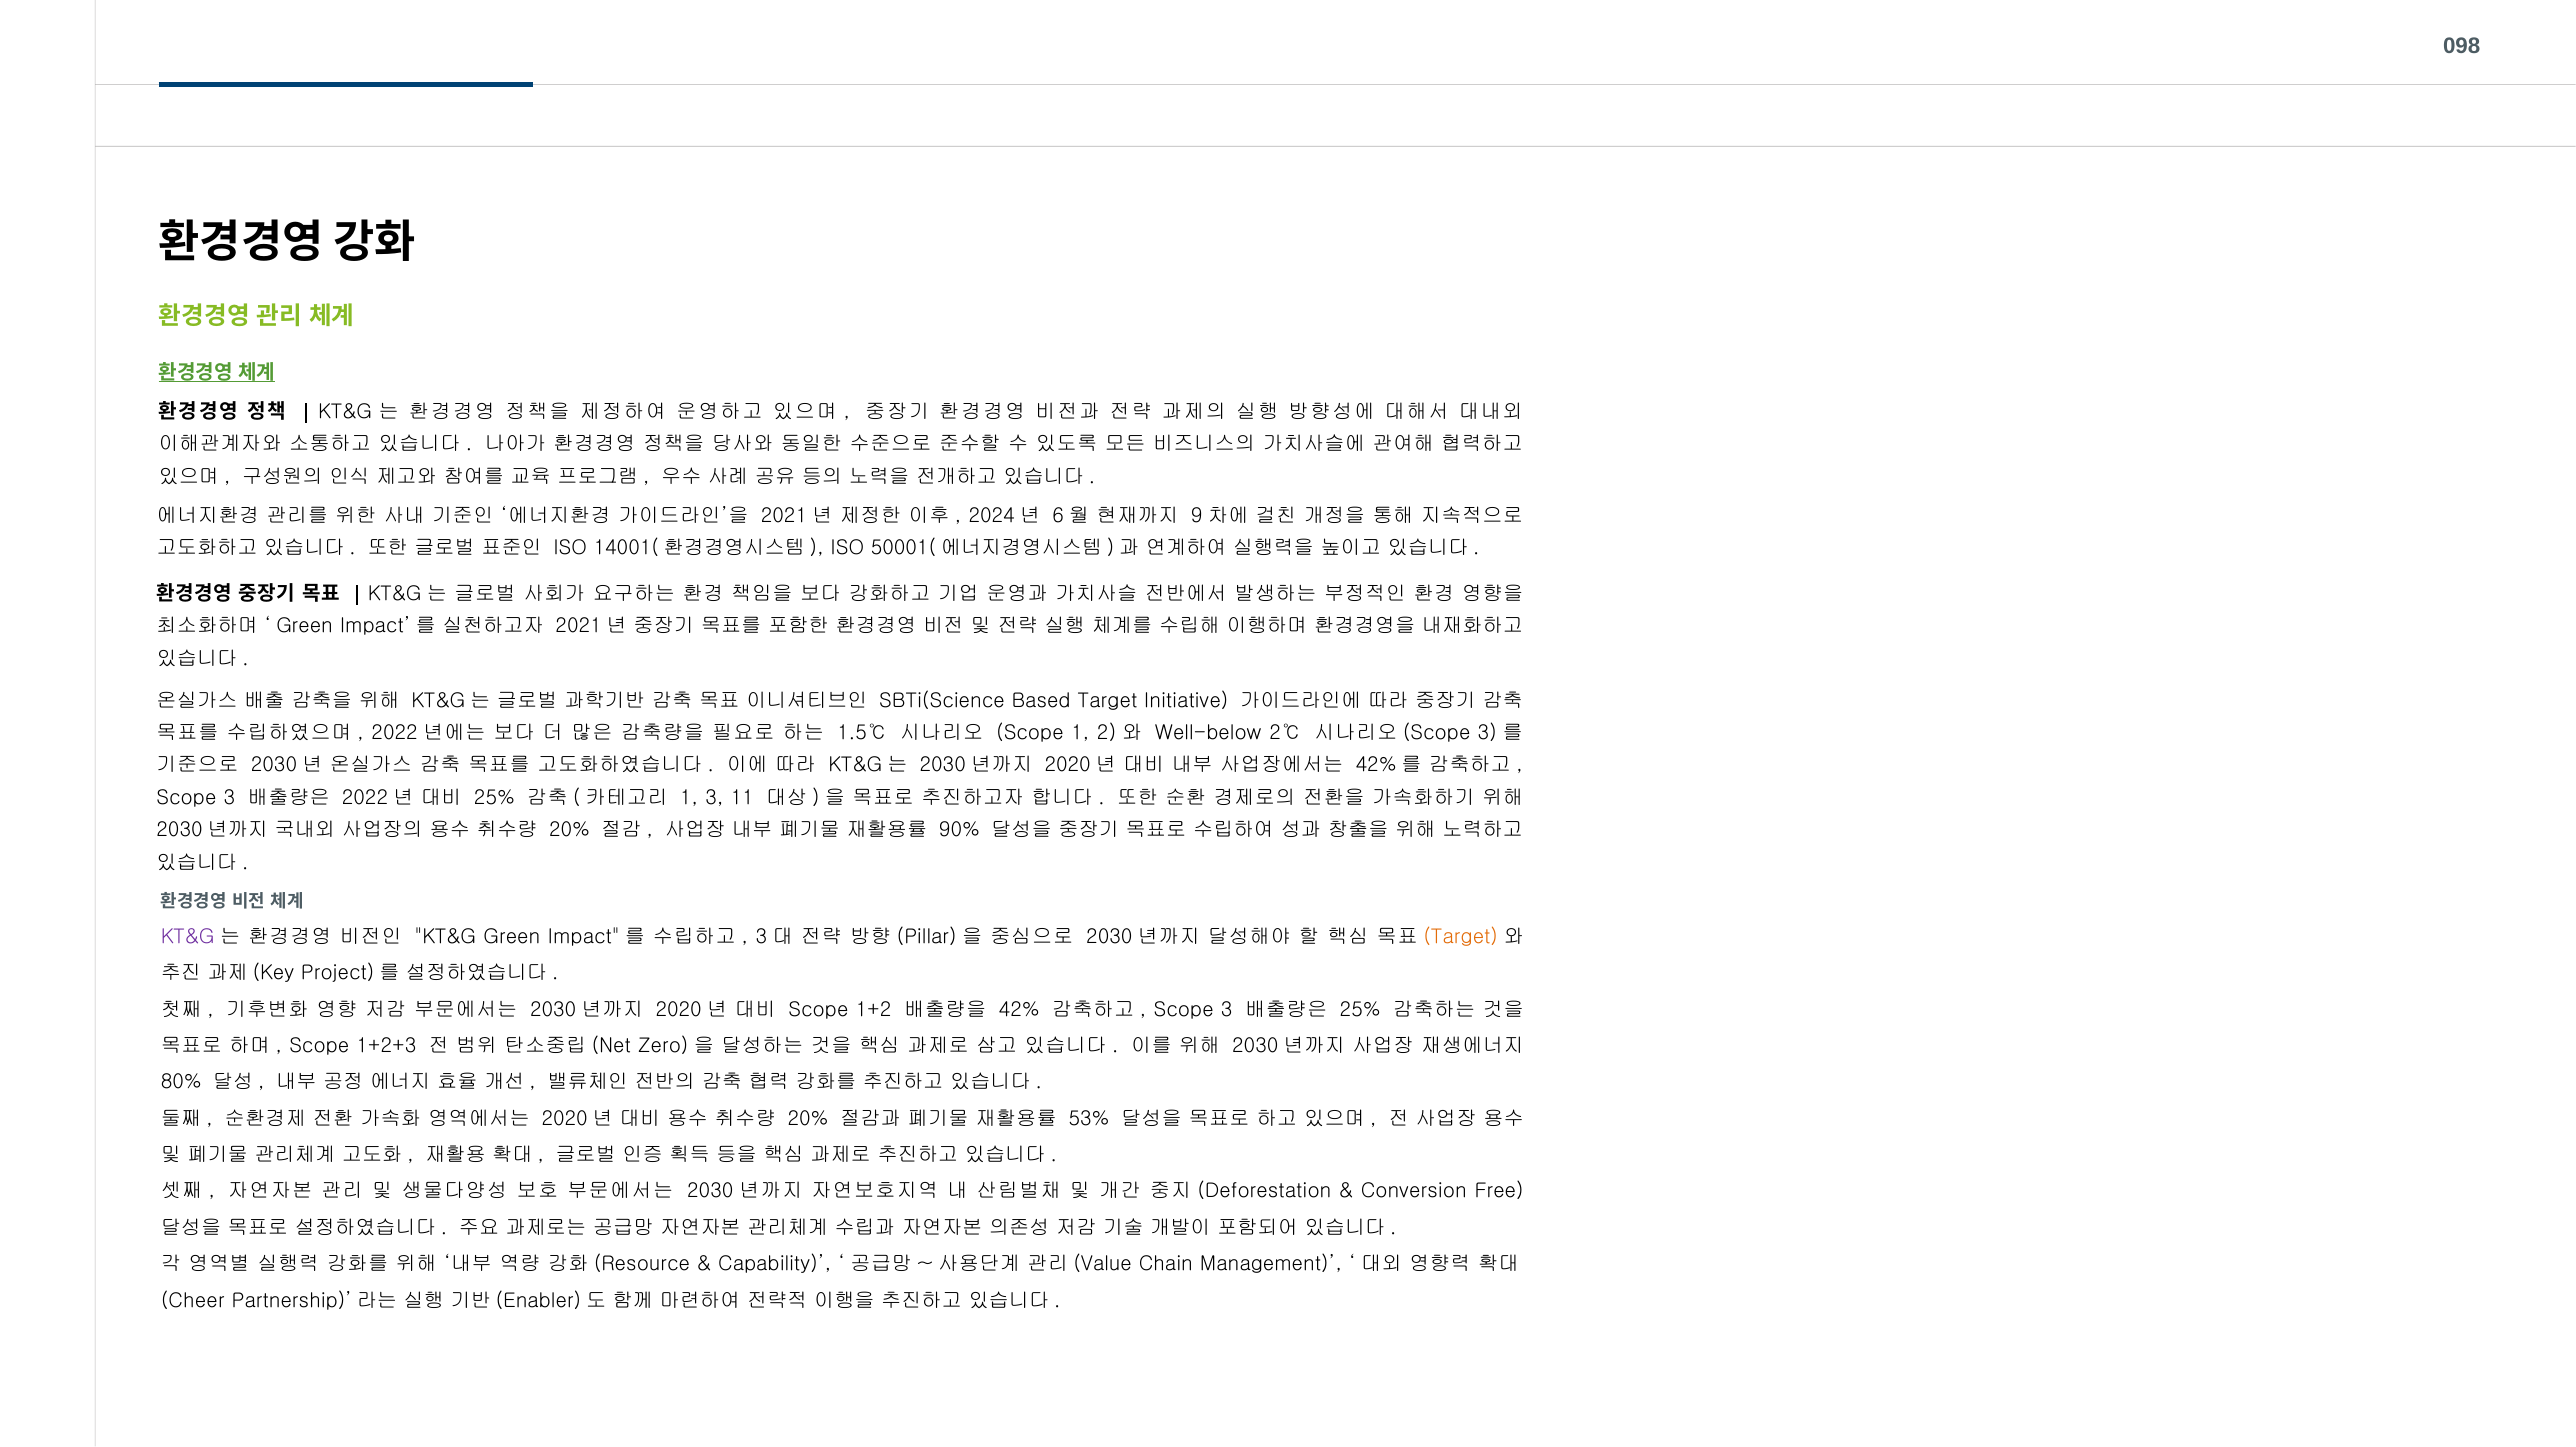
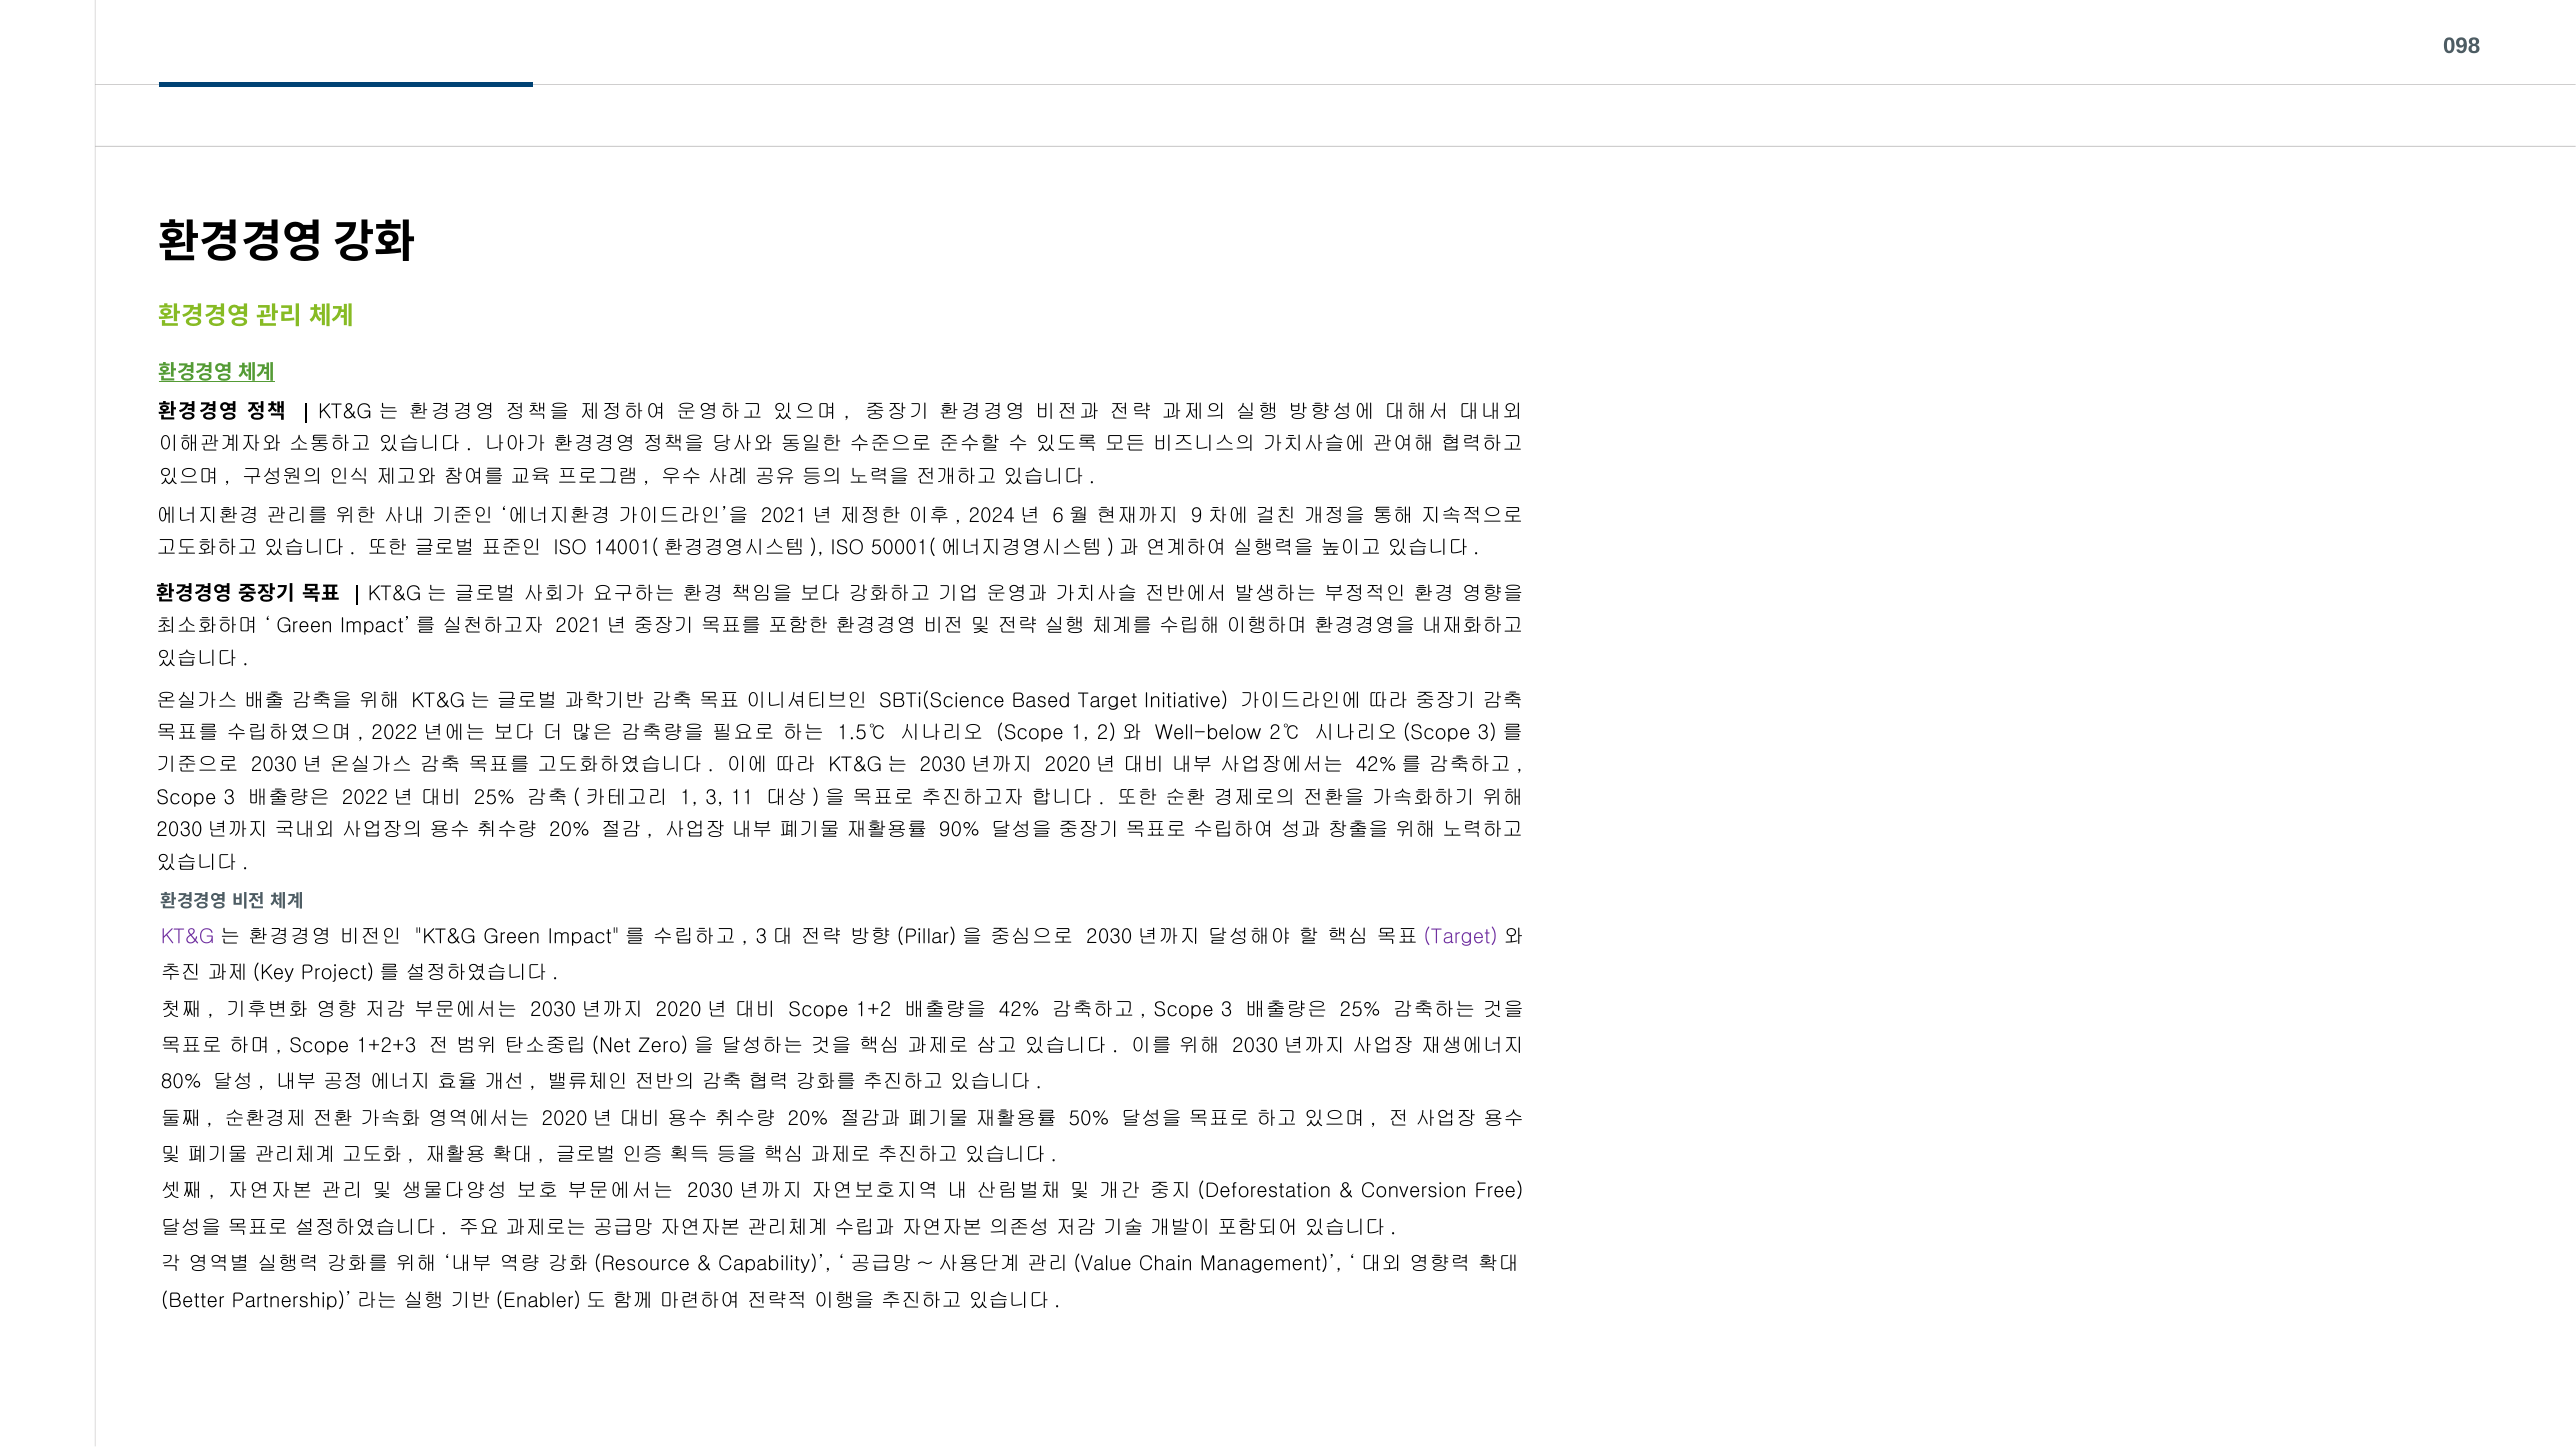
Target at (1461, 937) colour: orange -> purple
53%: 53% -> 50%
Cheer: Cheer -> Better
